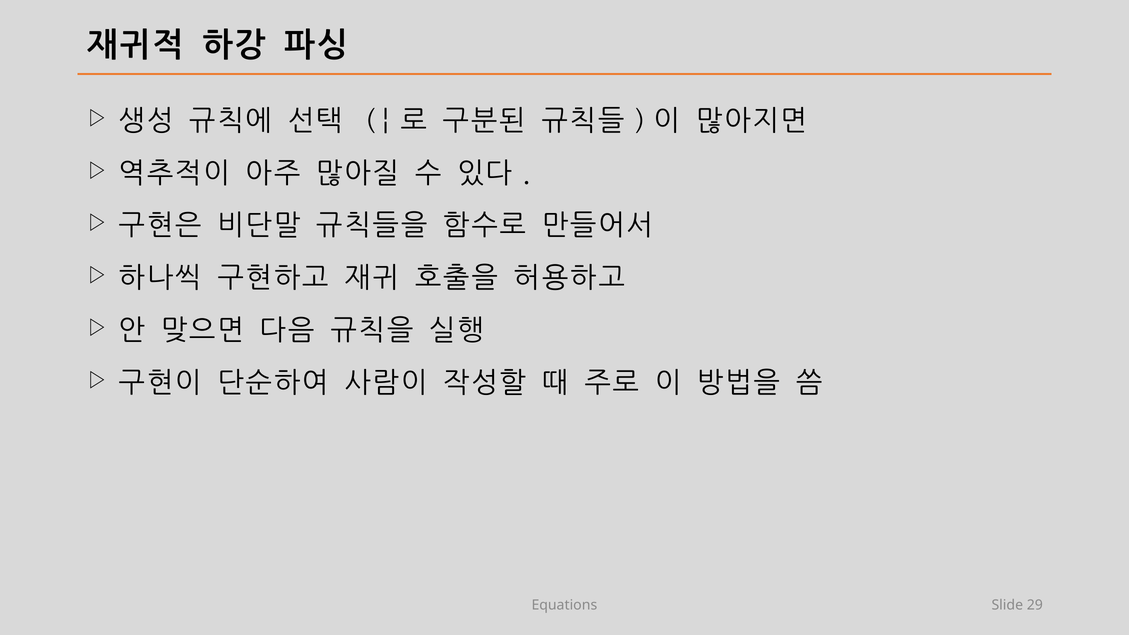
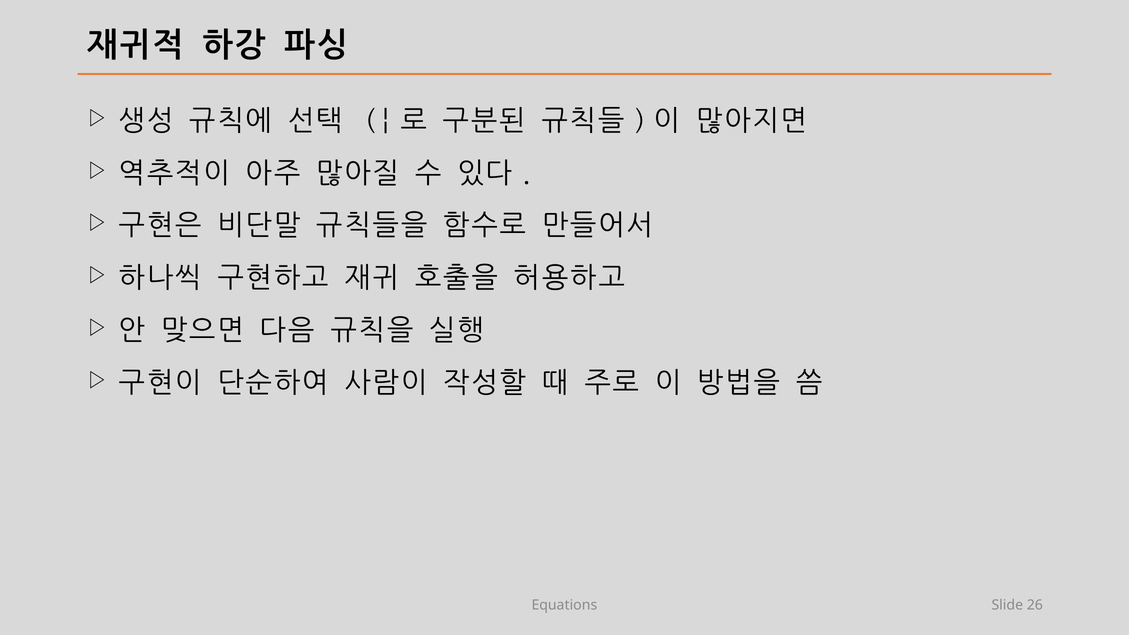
29: 29 -> 26
